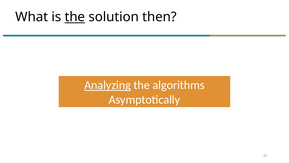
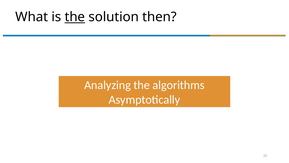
Analyzing underline: present -> none
